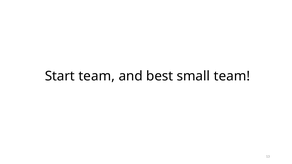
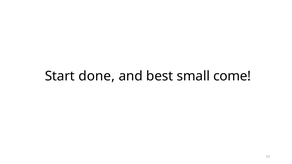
Start team: team -> done
small team: team -> come
